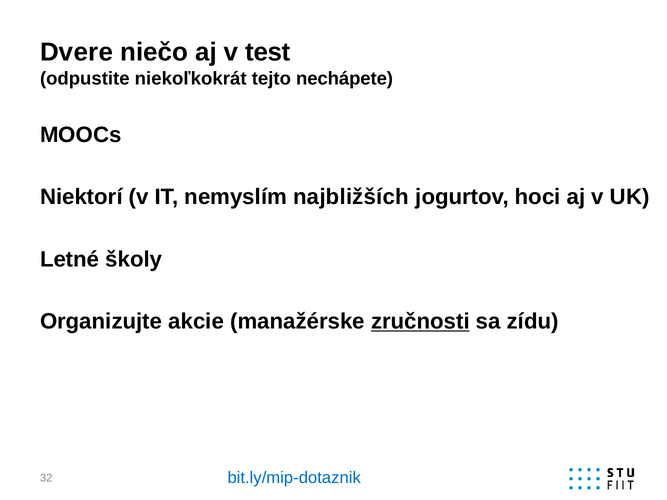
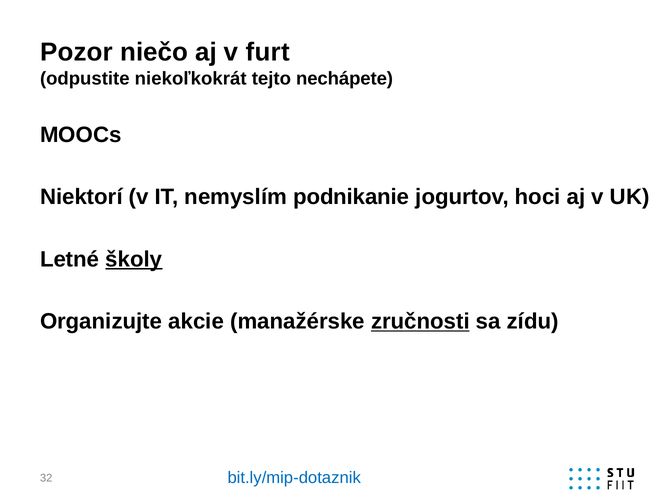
Dvere: Dvere -> Pozor
test: test -> furt
najbližších: najbližších -> podnikanie
školy underline: none -> present
